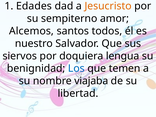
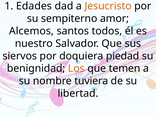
lengua: lengua -> piedad
Los colour: blue -> orange
viajaba: viajaba -> tuviera
